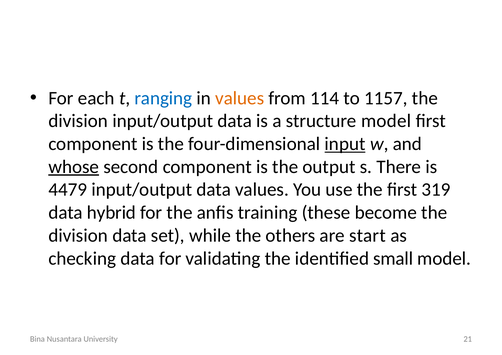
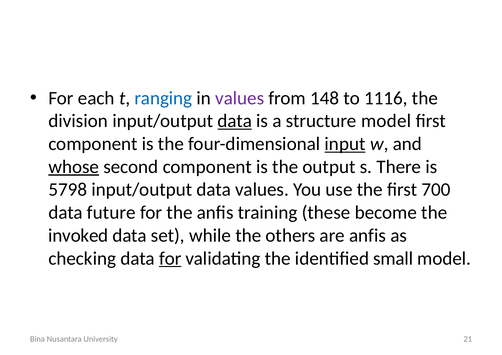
values at (240, 98) colour: orange -> purple
114: 114 -> 148
1157: 1157 -> 1116
data at (235, 121) underline: none -> present
4479: 4479 -> 5798
319: 319 -> 700
hybrid: hybrid -> future
division at (78, 236): division -> invoked
are start: start -> anfis
for at (170, 259) underline: none -> present
